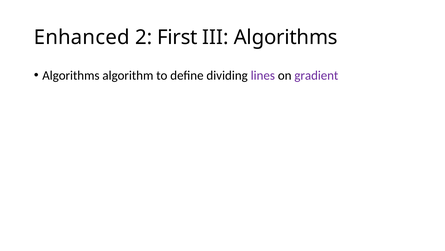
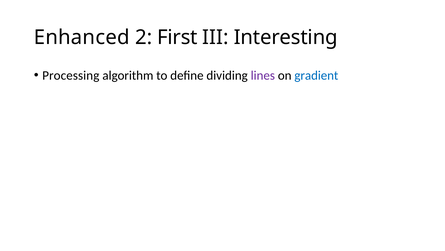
III Algorithms: Algorithms -> Interesting
Algorithms at (71, 75): Algorithms -> Processing
gradient colour: purple -> blue
